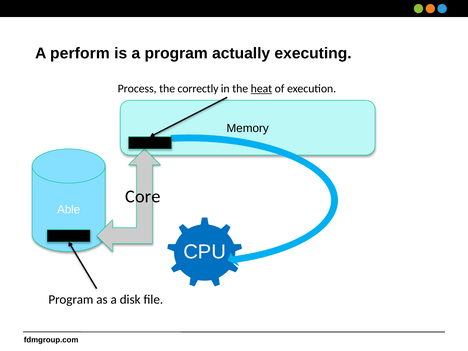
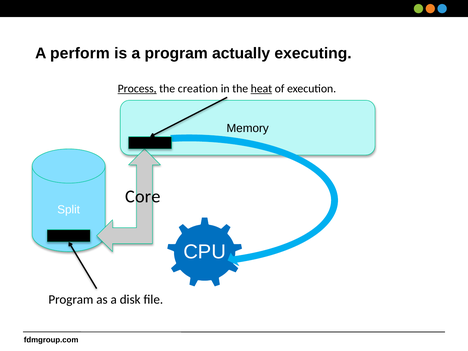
Process underline: none -> present
correctly: correctly -> creation
Able: Able -> Split
